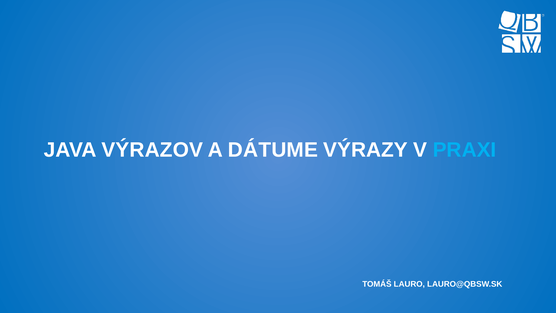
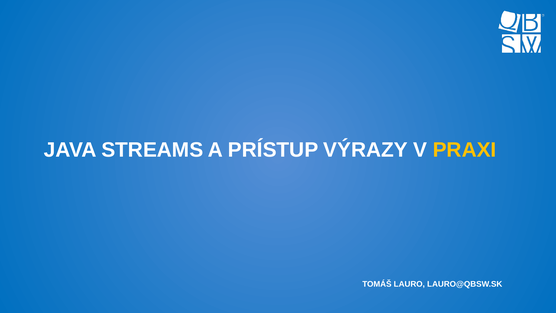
VÝRAZOV: VÝRAZOV -> STREAMS
DÁTUME: DÁTUME -> PRÍSTUP
PRAXI colour: light blue -> yellow
